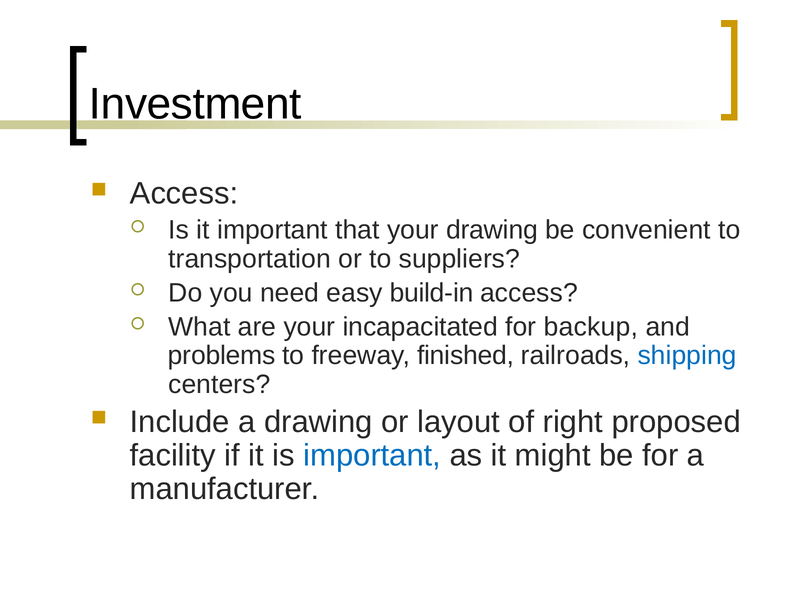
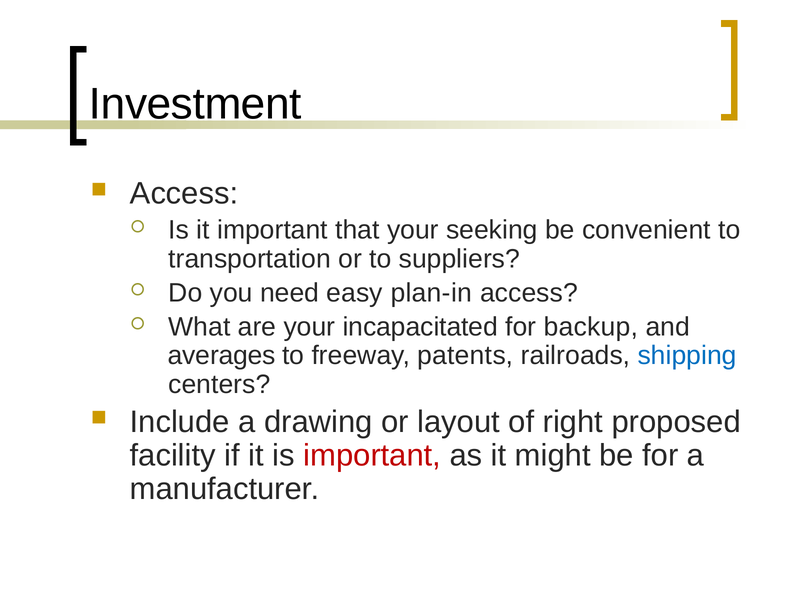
your drawing: drawing -> seeking
build-in: build-in -> plan-in
problems: problems -> averages
finished: finished -> patents
important at (372, 455) colour: blue -> red
